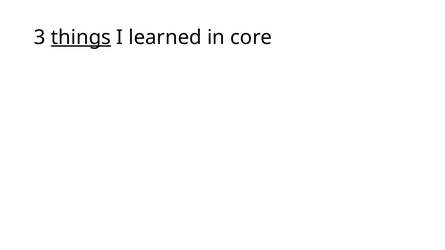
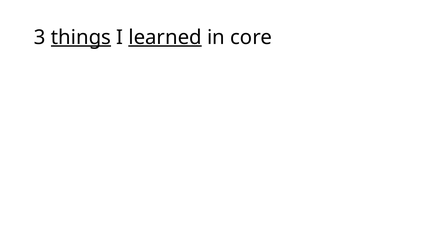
learned underline: none -> present
